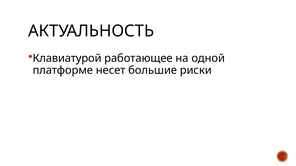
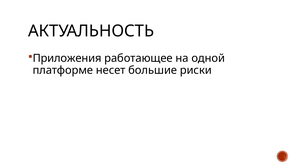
Клавиатурой: Клавиатурой -> Приложения
